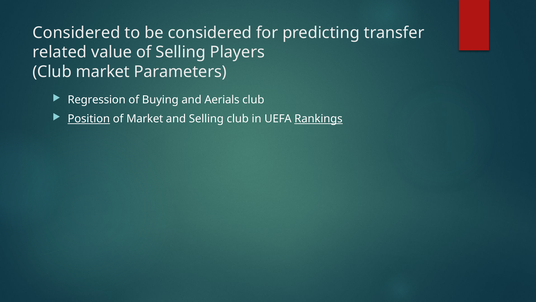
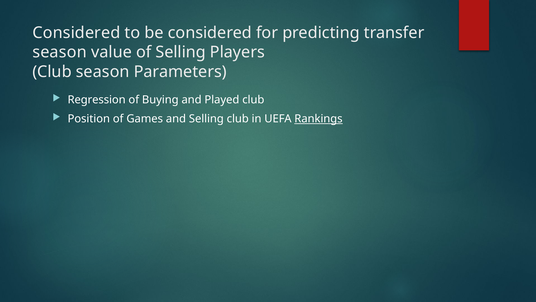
related at (60, 52): related -> season
Club market: market -> season
Aerials: Aerials -> Played
Position underline: present -> none
of Market: Market -> Games
